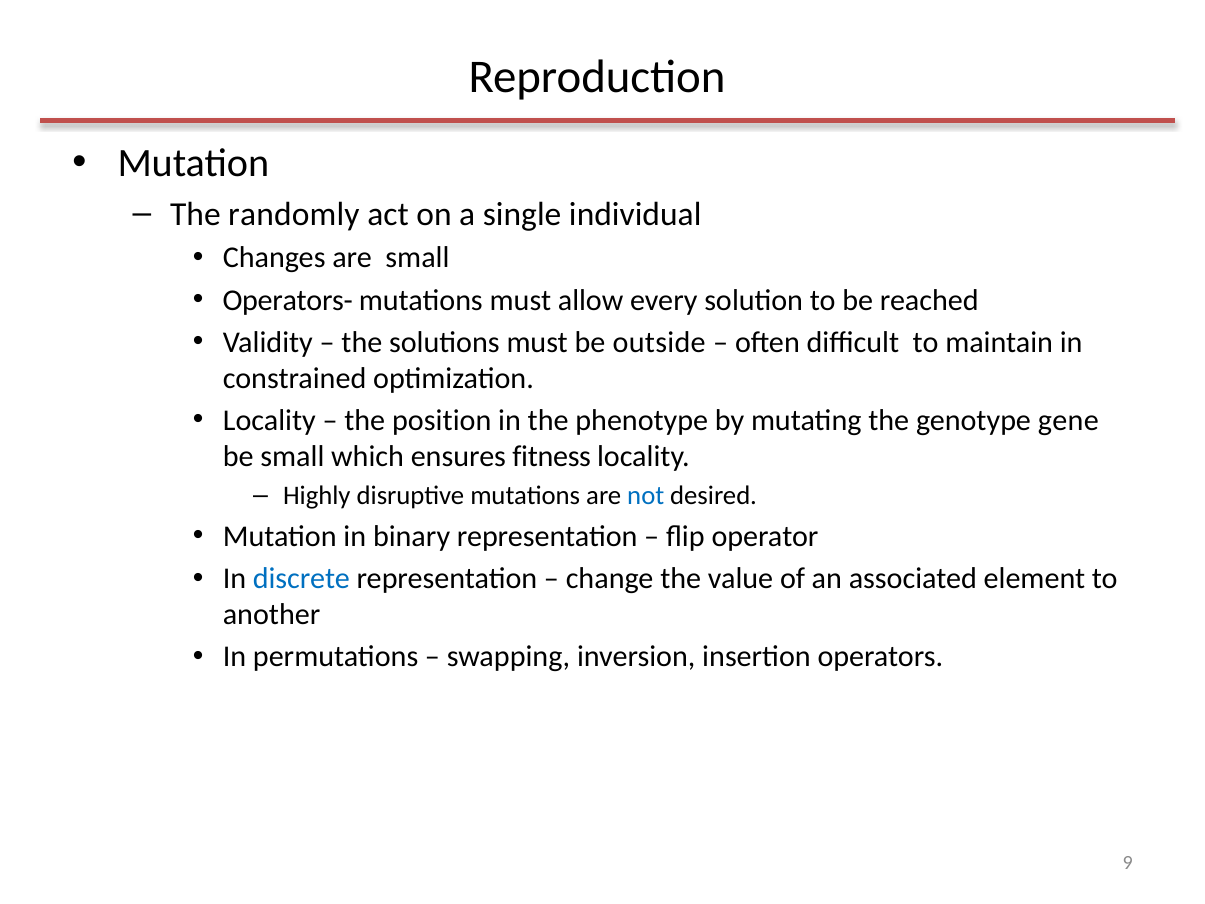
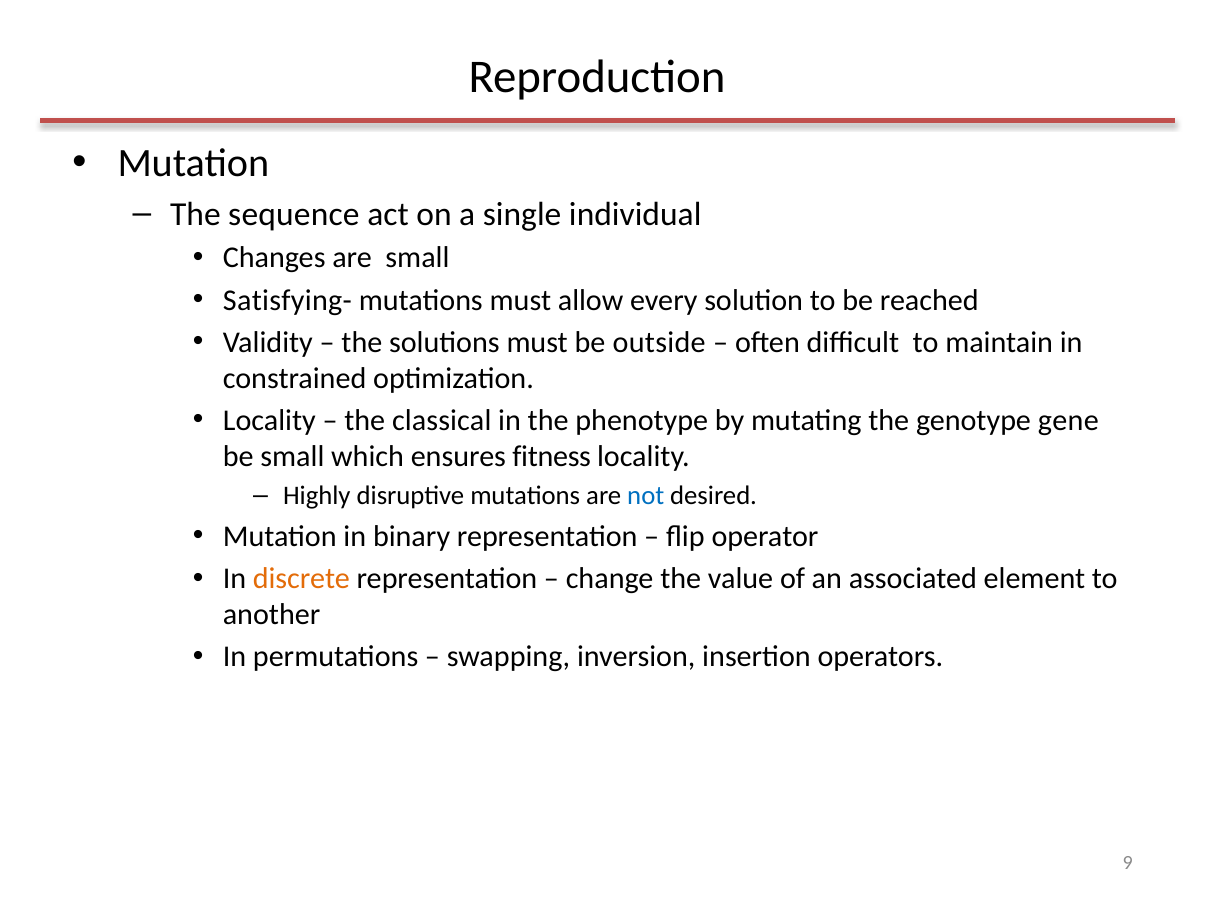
randomly: randomly -> sequence
Operators-: Operators- -> Satisfying-
position: position -> classical
discrete colour: blue -> orange
